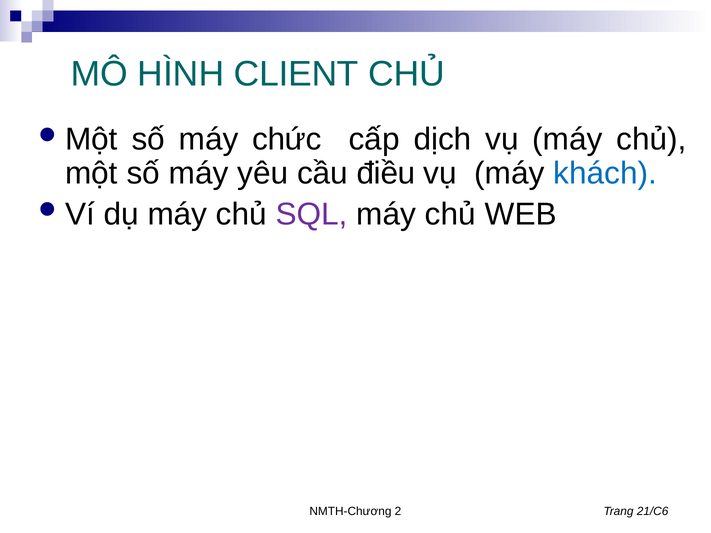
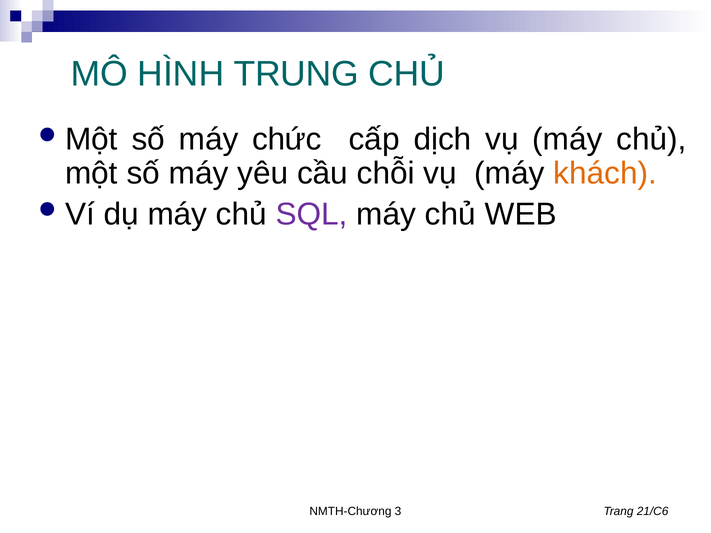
CLIENT: CLIENT -> TRUNG
điều: điều -> chỗi
khách colour: blue -> orange
2: 2 -> 3
